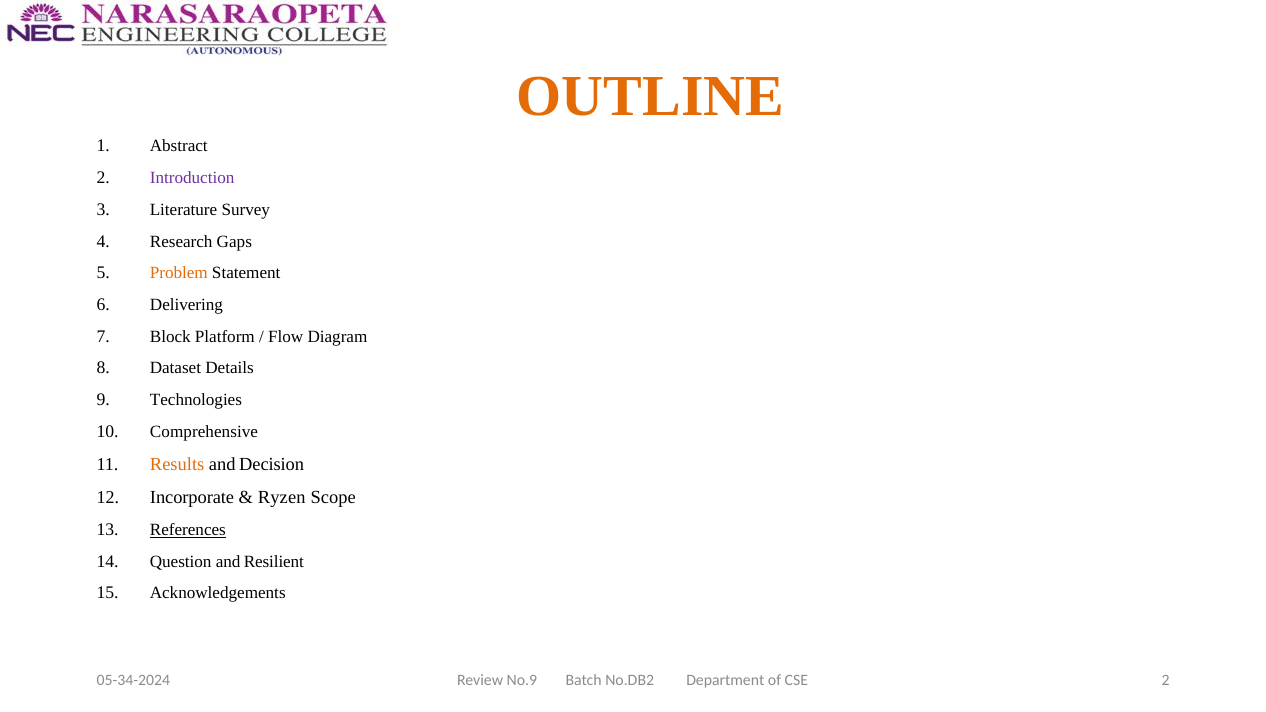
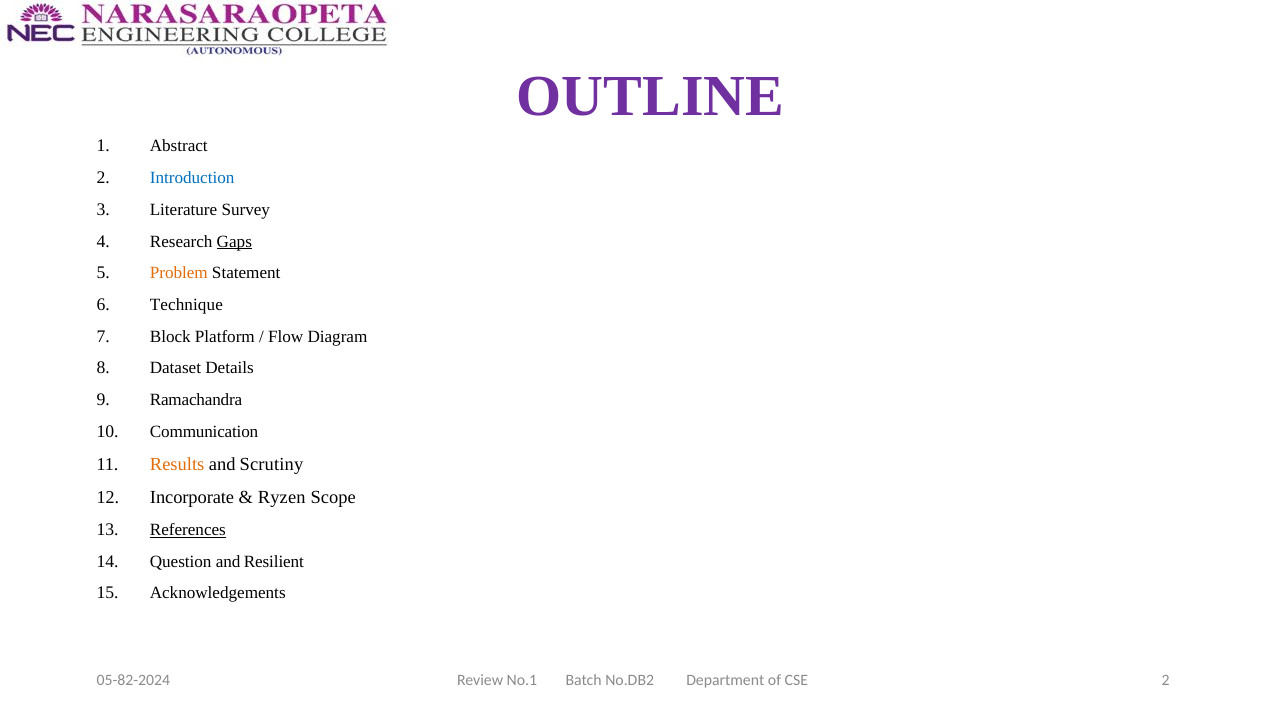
OUTLINE colour: orange -> purple
Introduction colour: purple -> blue
Gaps underline: none -> present
Delivering: Delivering -> Technique
Technologies: Technologies -> Ramachandra
Comprehensive: Comprehensive -> Communication
Decision: Decision -> Scrutiny
No.9: No.9 -> No.1
05-34-2024: 05-34-2024 -> 05-82-2024
